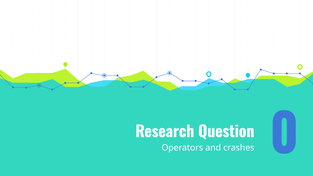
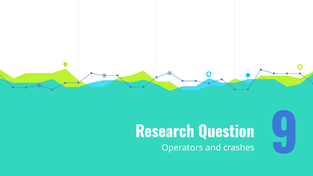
0: 0 -> 9
